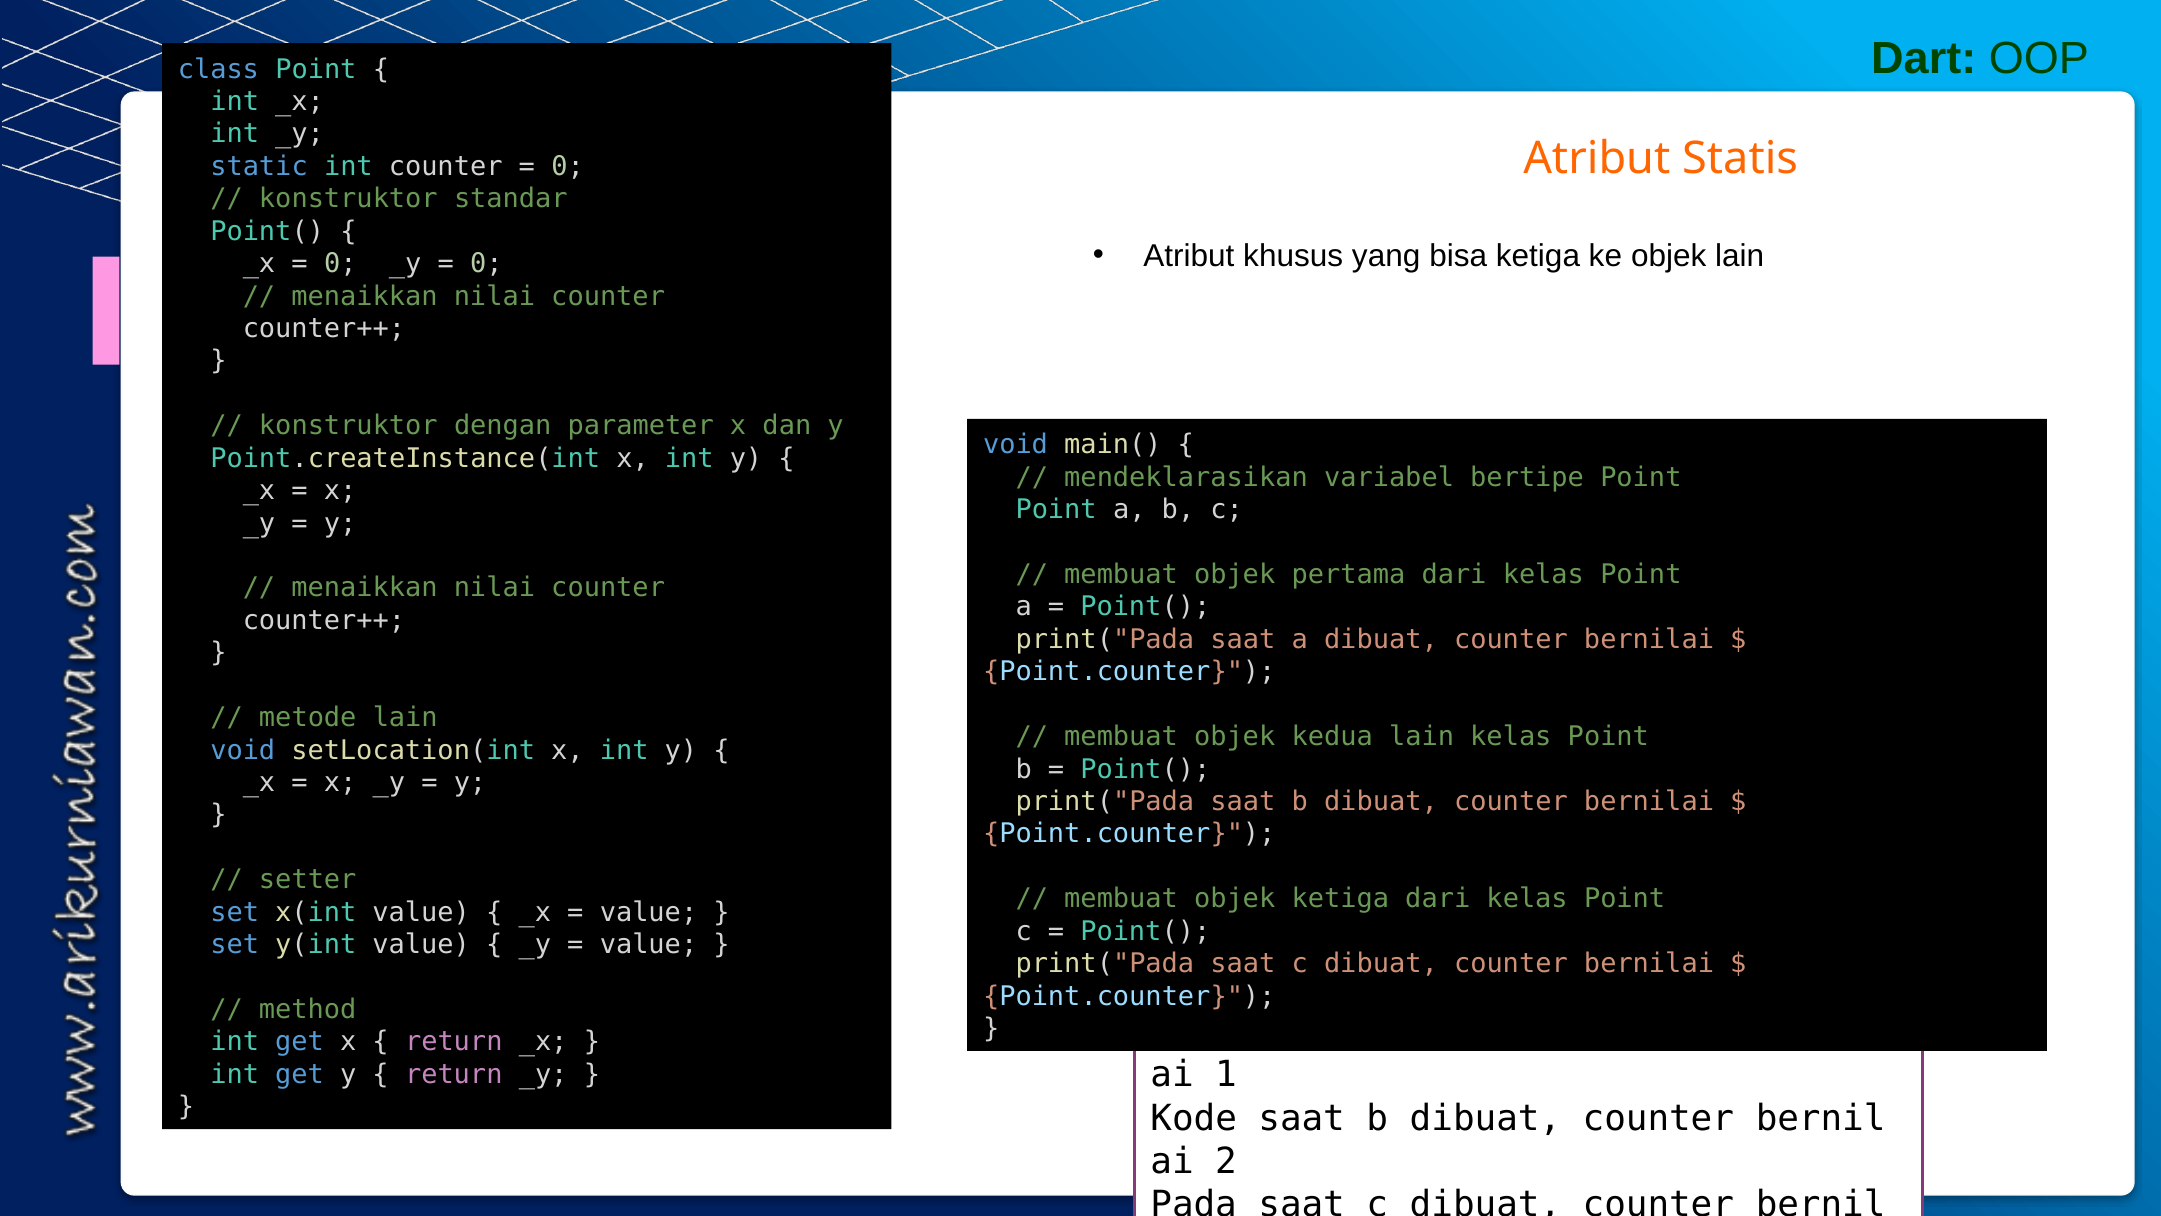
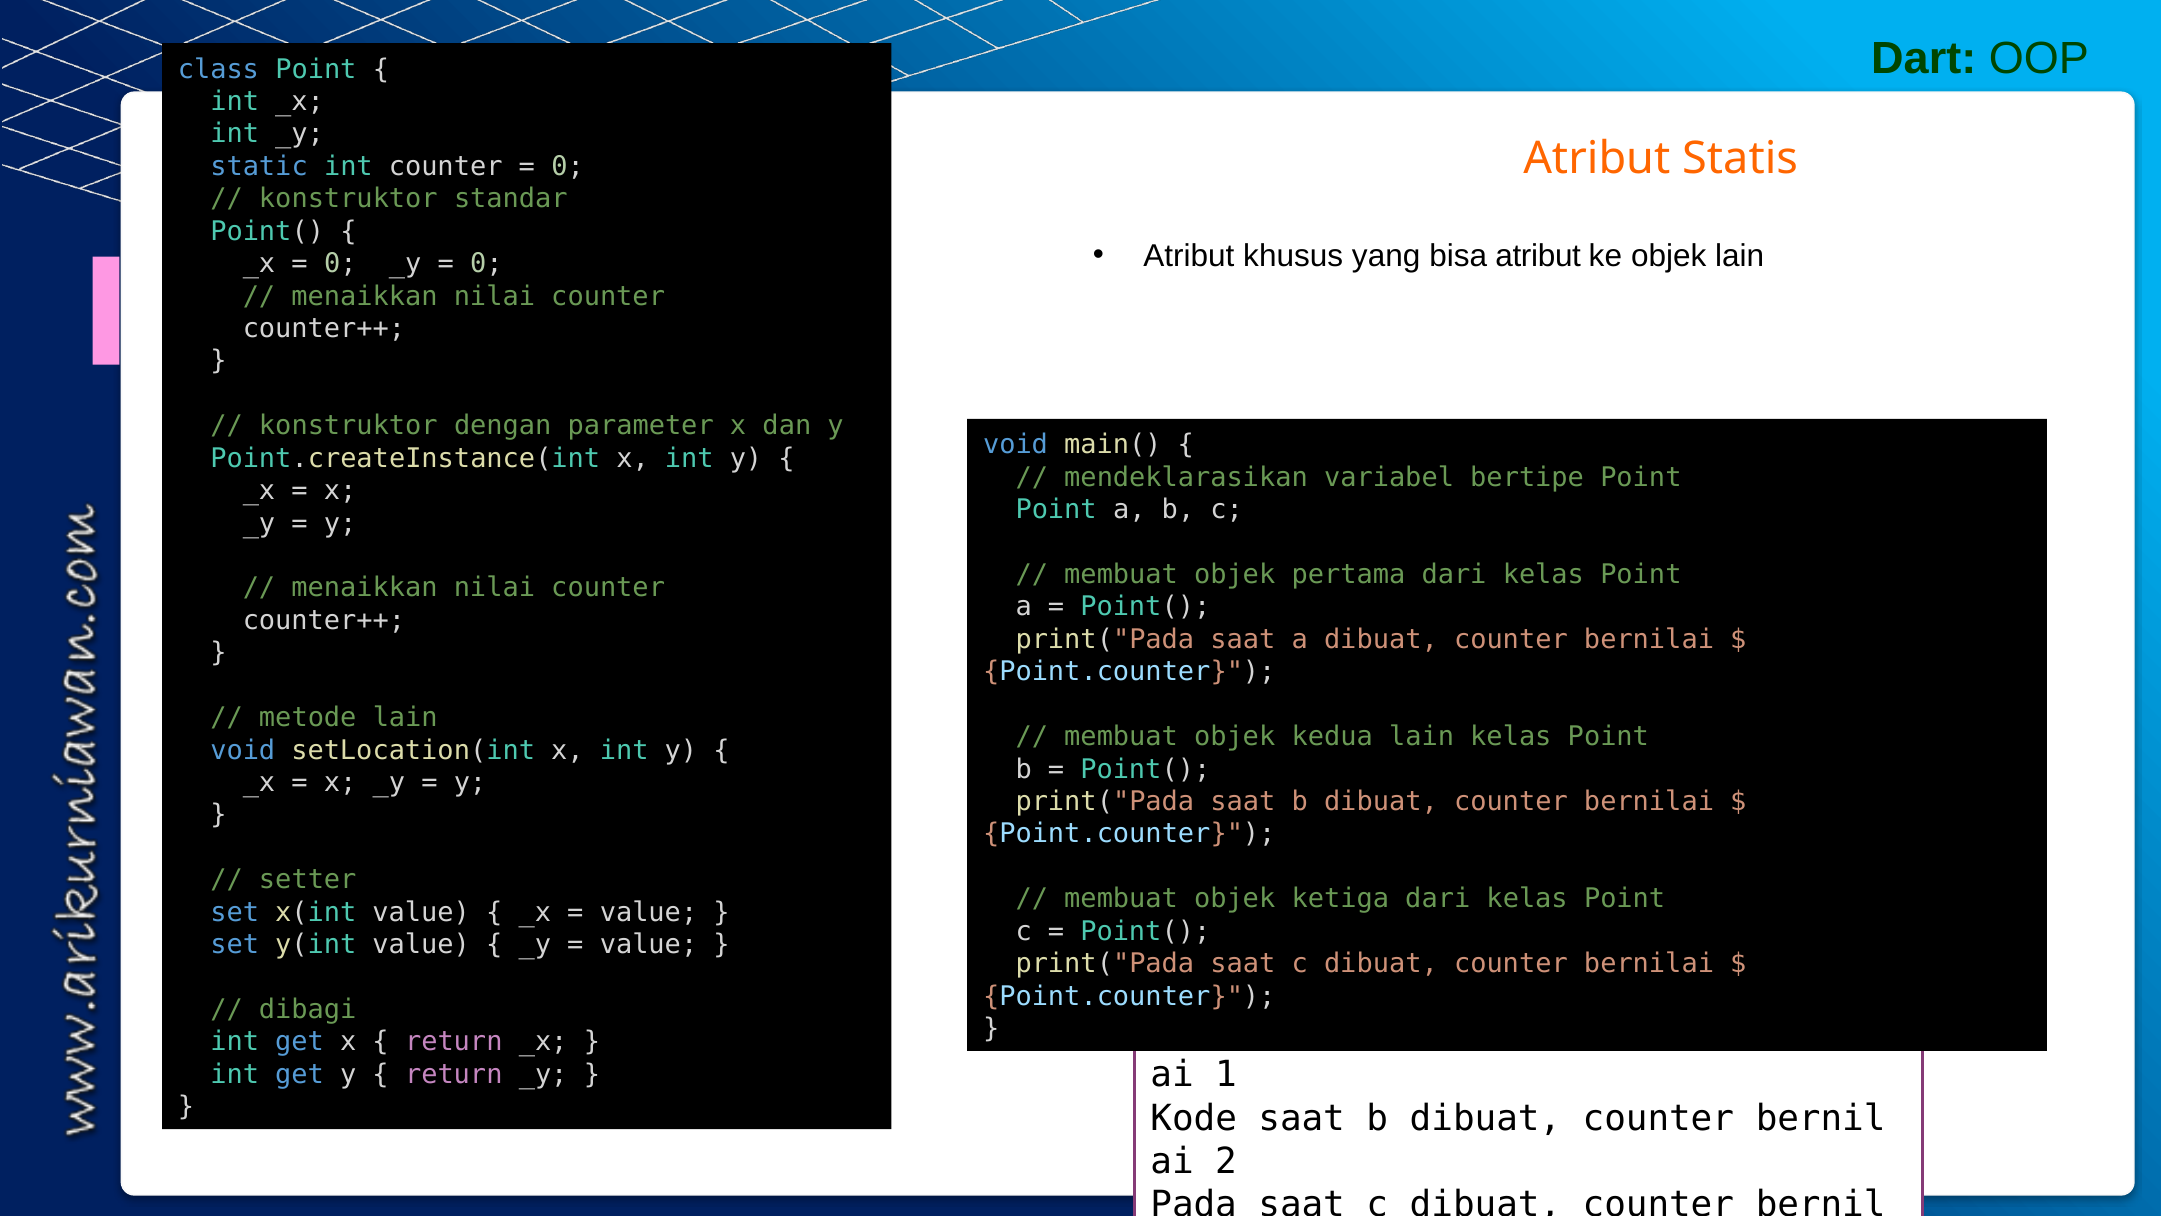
bisa ketiga: ketiga -> atribut
method: method -> dibagi
